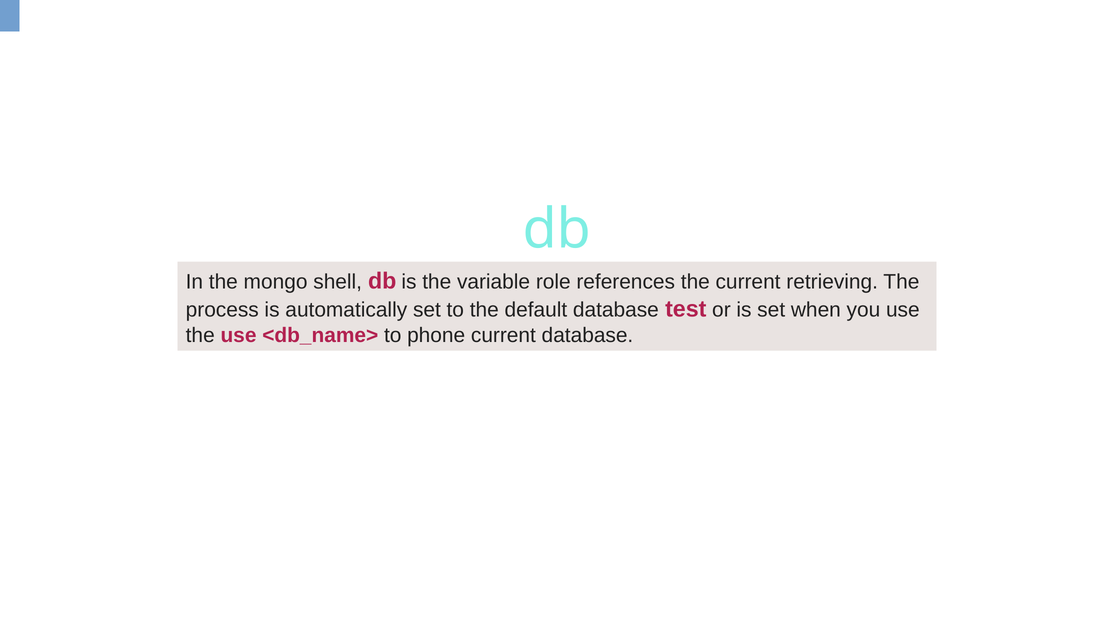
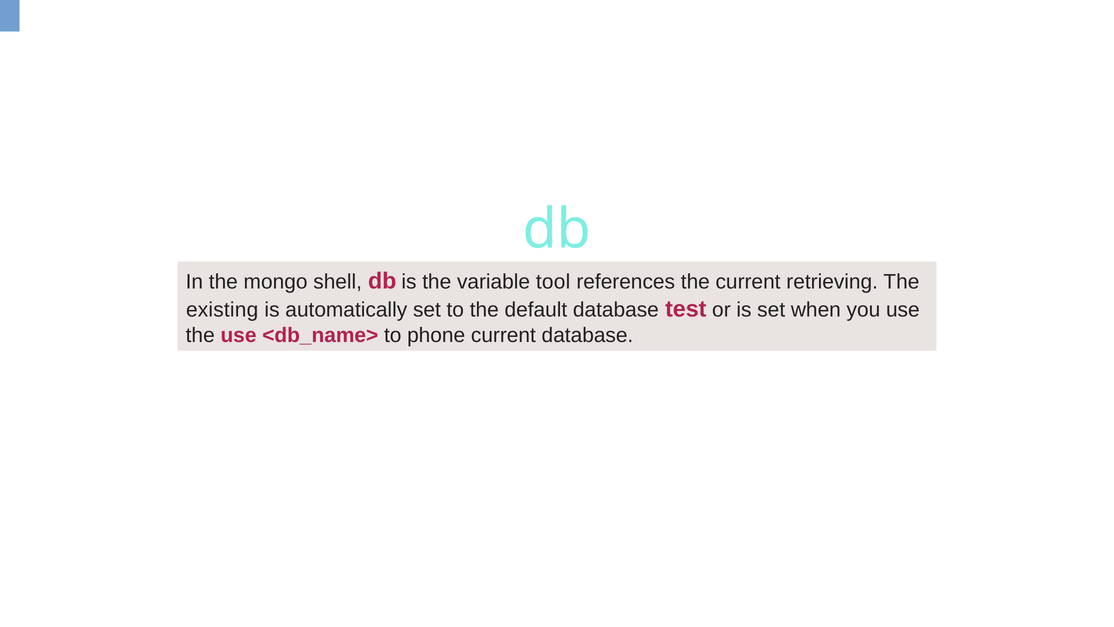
role: role -> tool
process: process -> existing
